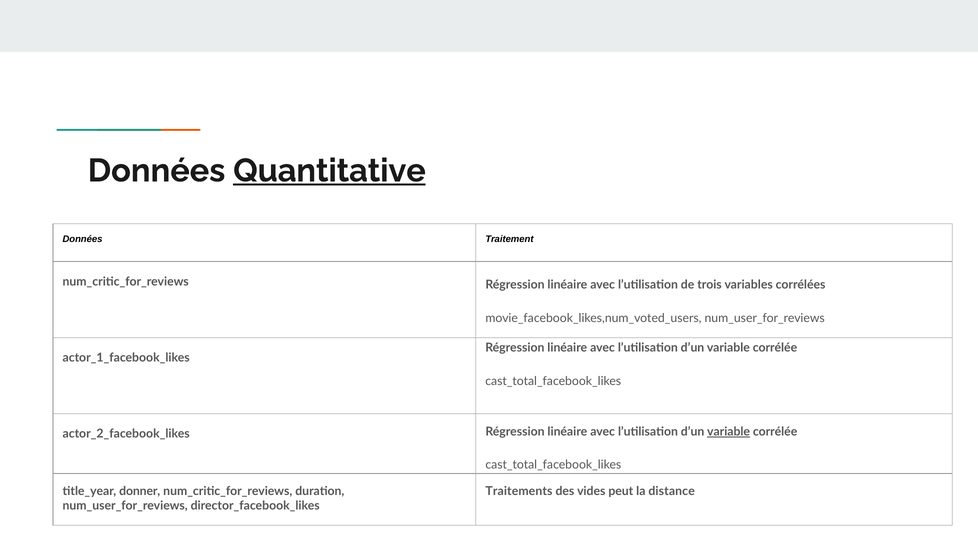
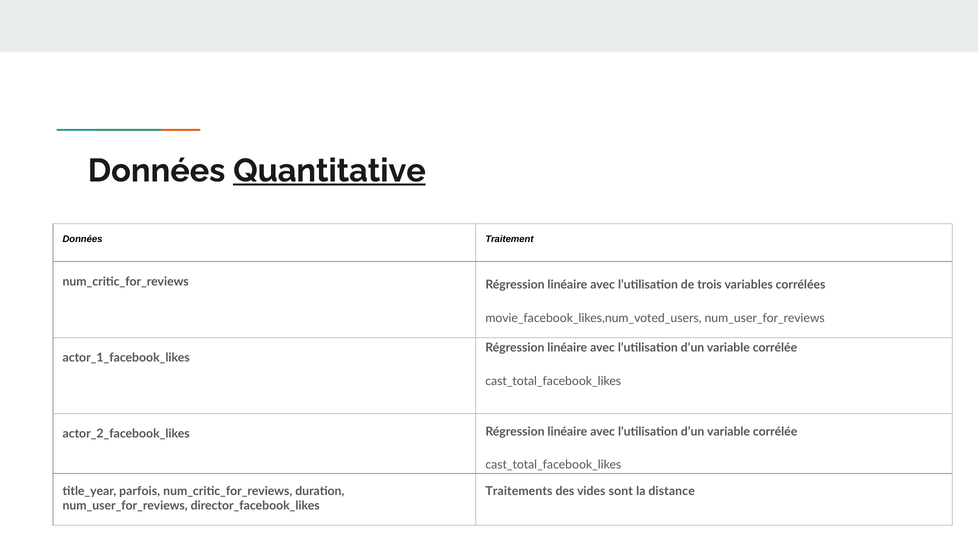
variable at (729, 432) underline: present -> none
donner: donner -> parfois
peut: peut -> sont
